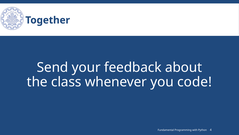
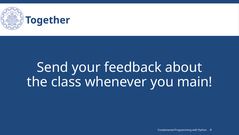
code: code -> main
